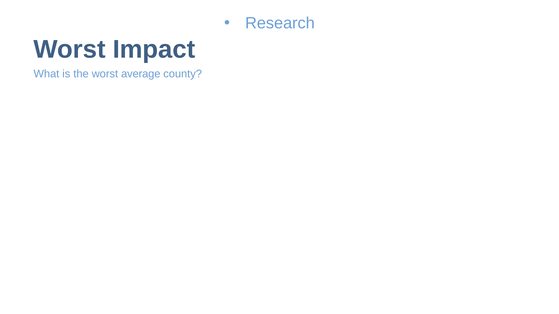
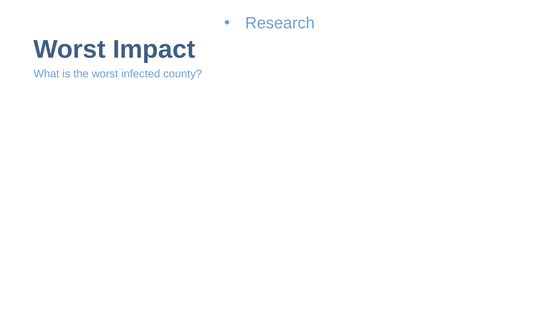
average: average -> infected
